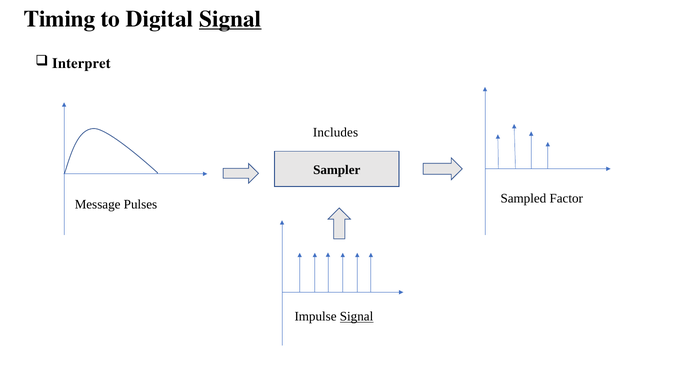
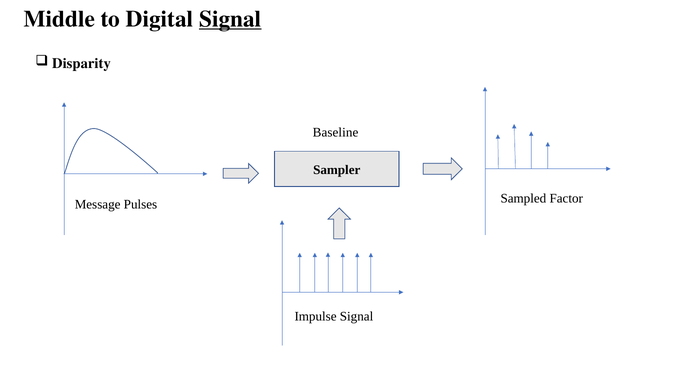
Timing: Timing -> Middle
Interpret: Interpret -> Disparity
Includes: Includes -> Baseline
Signal at (357, 317) underline: present -> none
